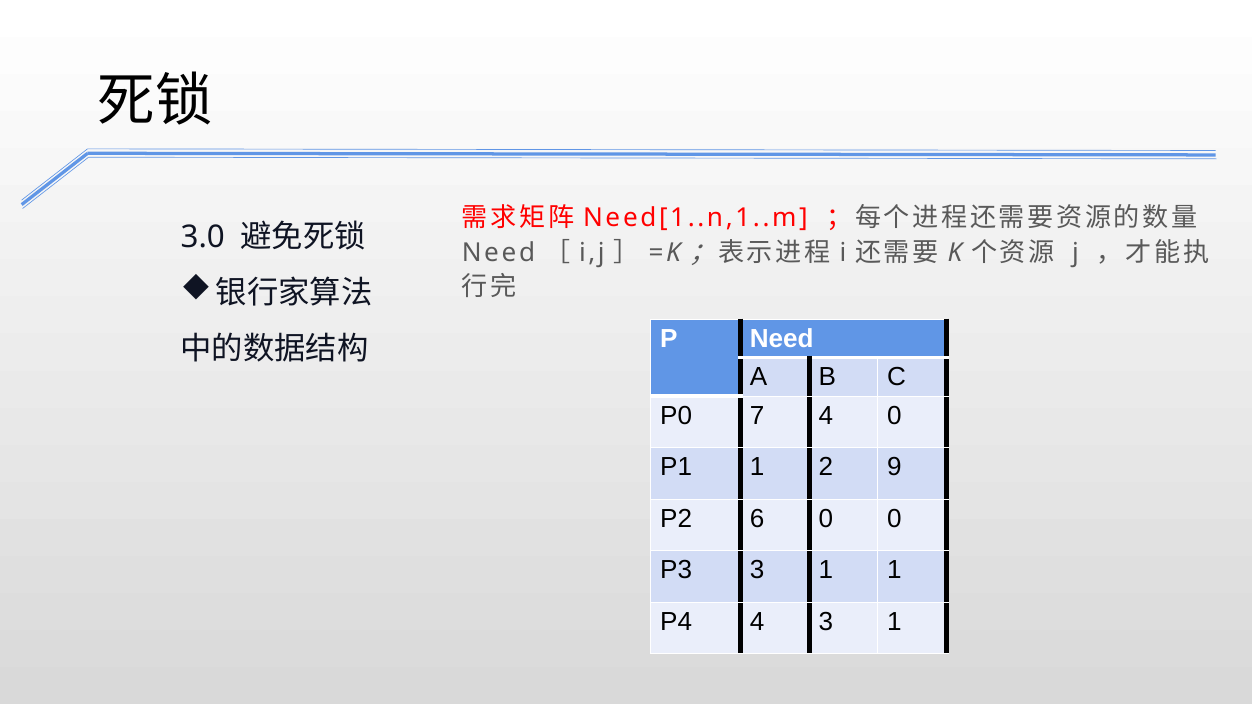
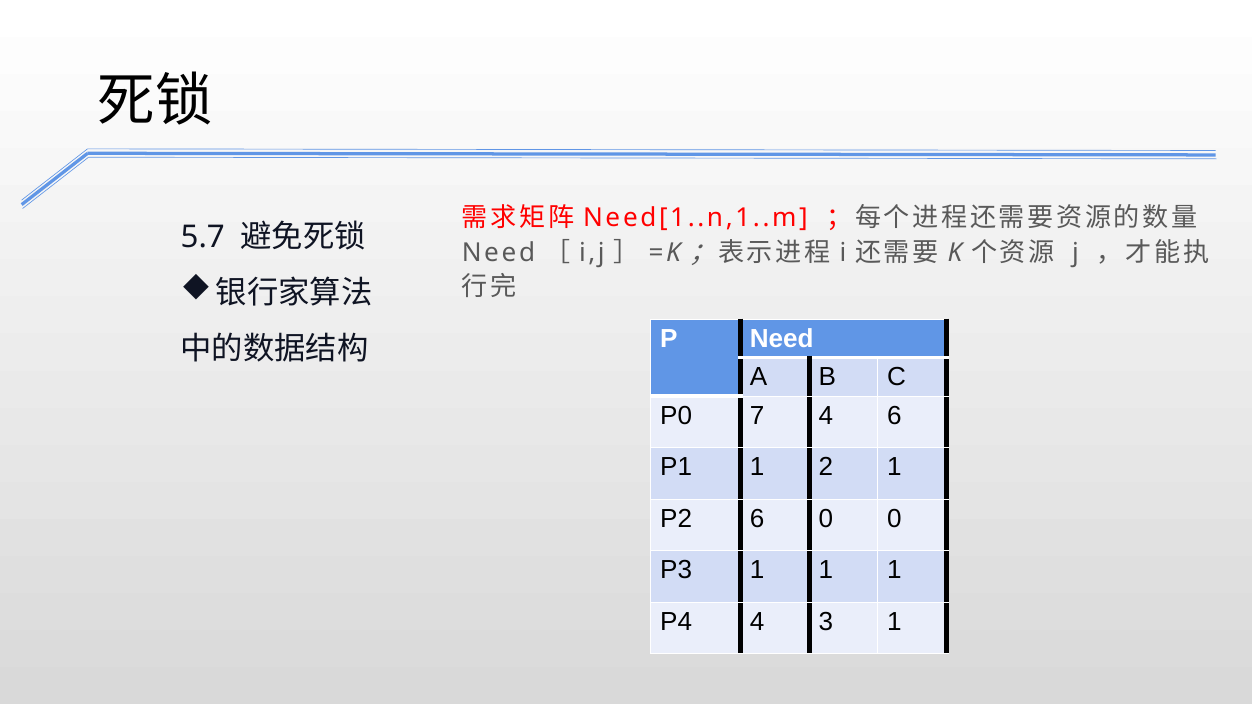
3.0: 3.0 -> 5.7
4 0: 0 -> 6
2 9: 9 -> 1
P3 3: 3 -> 1
